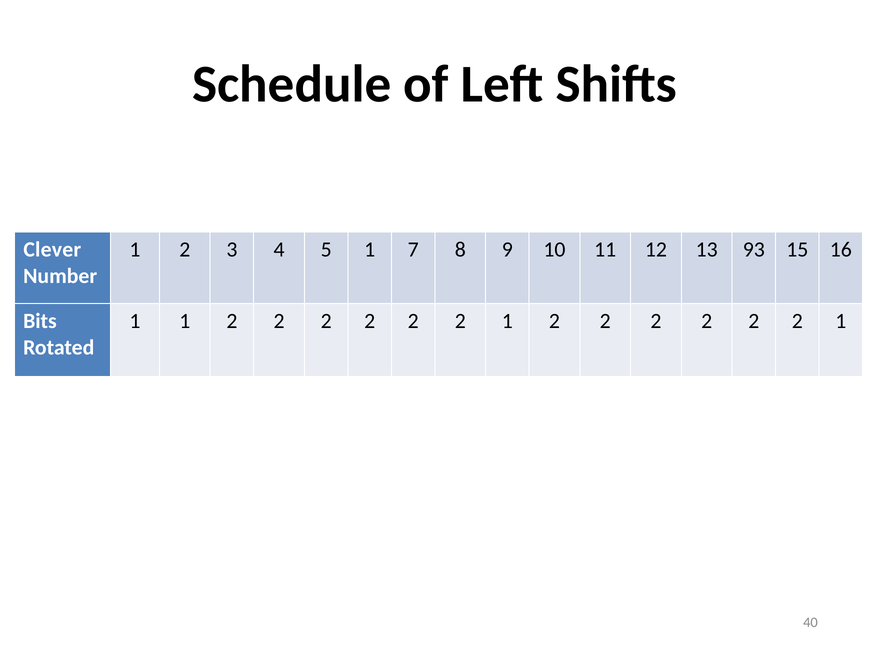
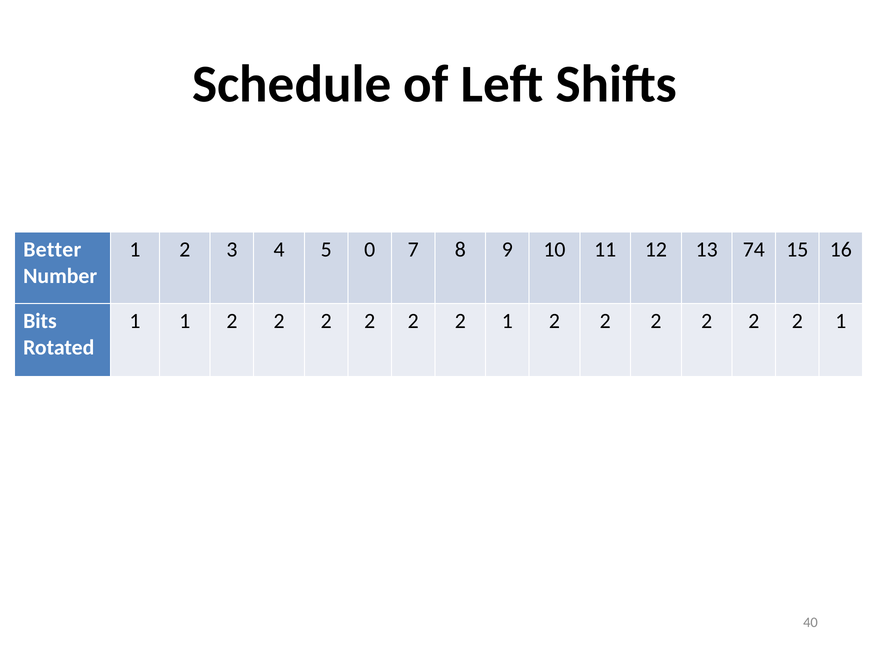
Clever: Clever -> Better
5 1: 1 -> 0
93: 93 -> 74
